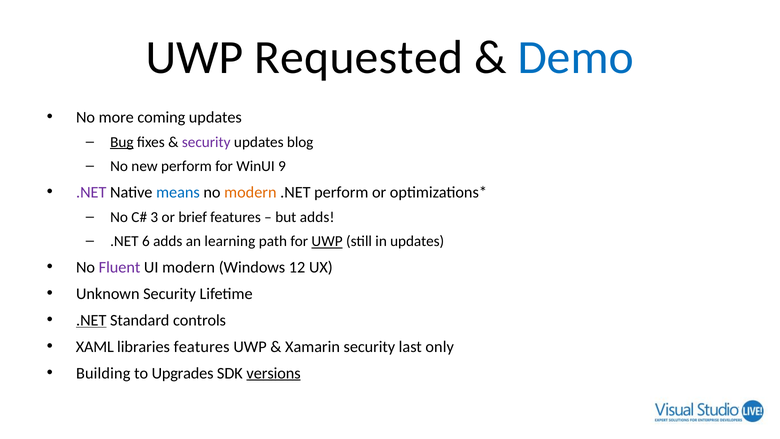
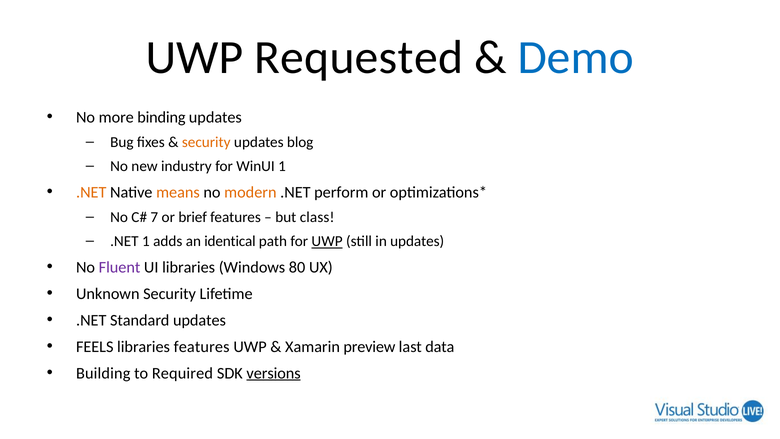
coming: coming -> binding
Bug underline: present -> none
security at (206, 142) colour: purple -> orange
new perform: perform -> industry
WinUI 9: 9 -> 1
.NET at (91, 192) colour: purple -> orange
means colour: blue -> orange
3: 3 -> 7
but adds: adds -> class
.NET 6: 6 -> 1
learning: learning -> identical
UI modern: modern -> libraries
12: 12 -> 80
.NET at (91, 320) underline: present -> none
Standard controls: controls -> updates
XAML: XAML -> FEELS
Xamarin security: security -> preview
only: only -> data
Upgrades: Upgrades -> Required
